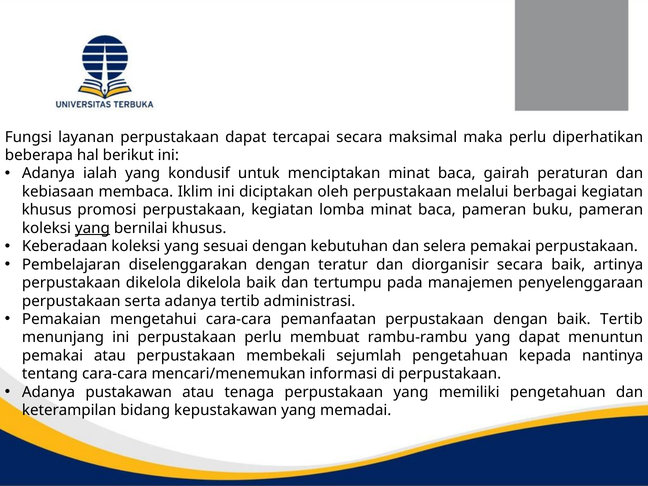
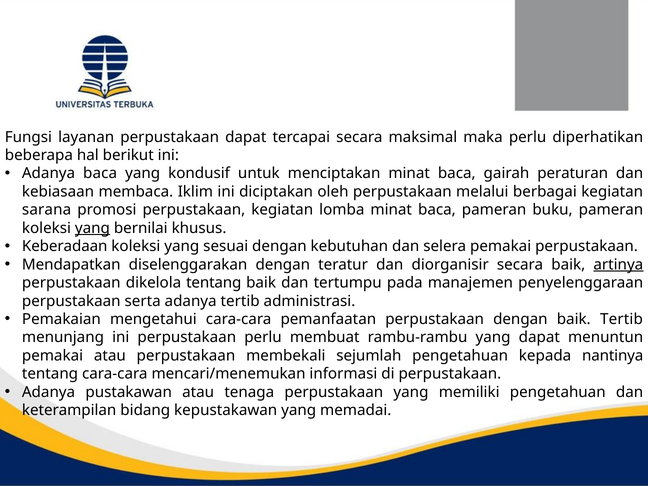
Adanya ialah: ialah -> baca
khusus at (47, 210): khusus -> sarana
Pembelajaran: Pembelajaran -> Mendapatkan
artinya underline: none -> present
dikelola dikelola: dikelola -> tentang
